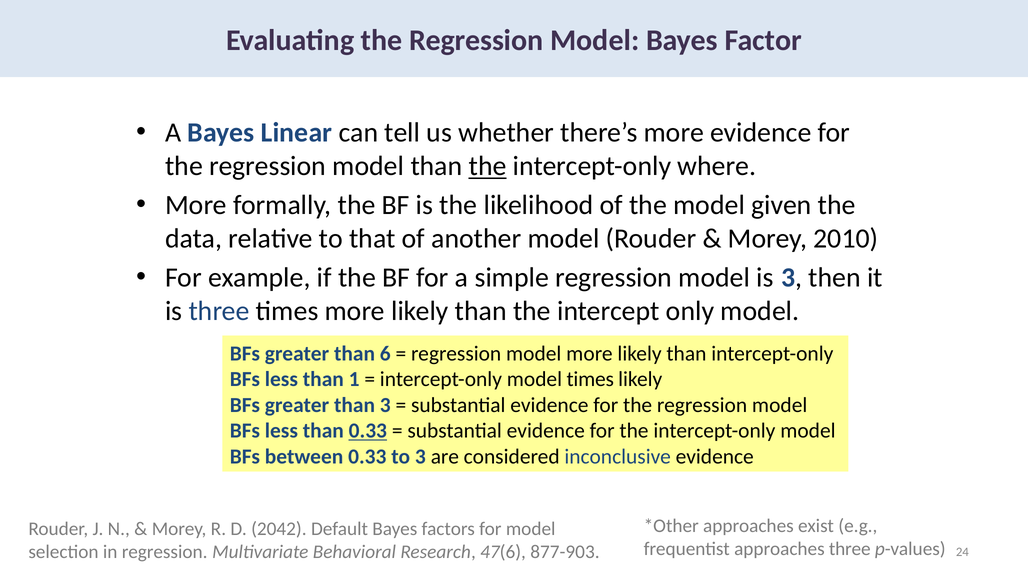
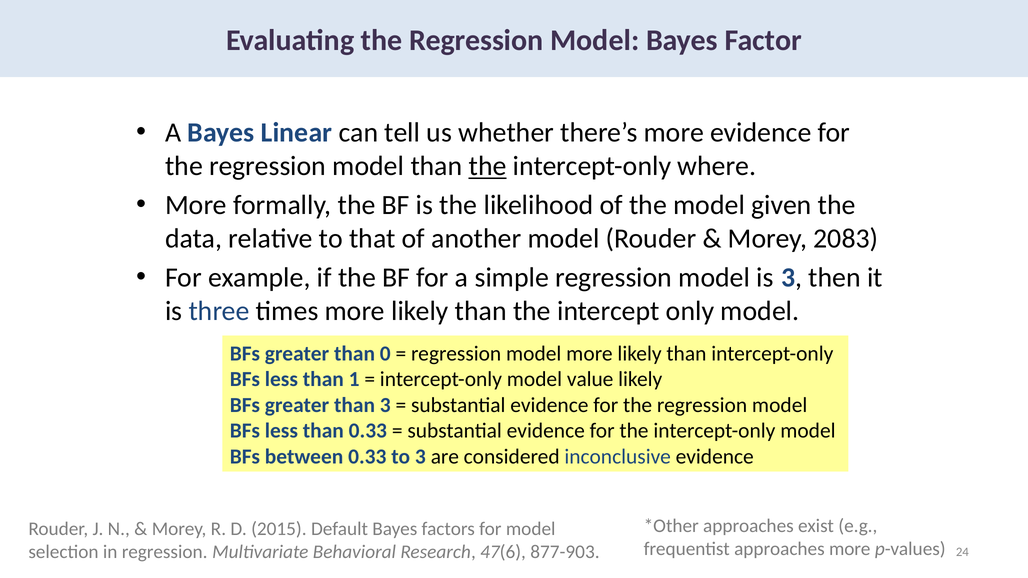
2010: 2010 -> 2083
6: 6 -> 0
model times: times -> value
0.33 at (368, 431) underline: present -> none
2042: 2042 -> 2015
approaches three: three -> more
